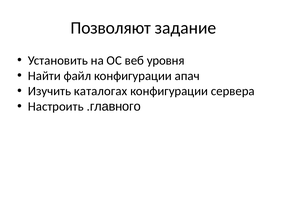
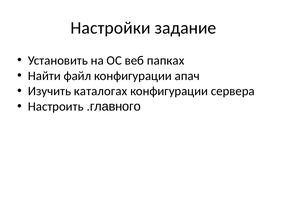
Позволяют: Позволяют -> Настройки
уровня: уровня -> папках
